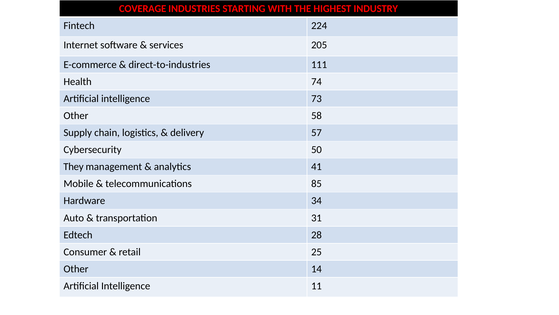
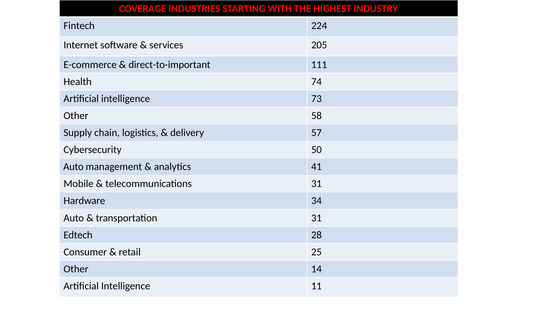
direct-to-industries: direct-to-industries -> direct-to-important
They at (73, 166): They -> Auto
telecommunications 85: 85 -> 31
